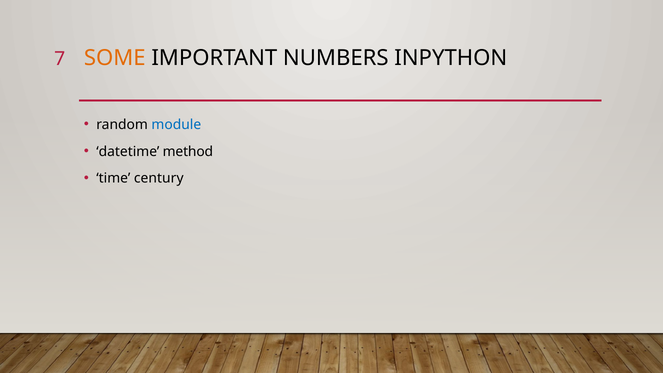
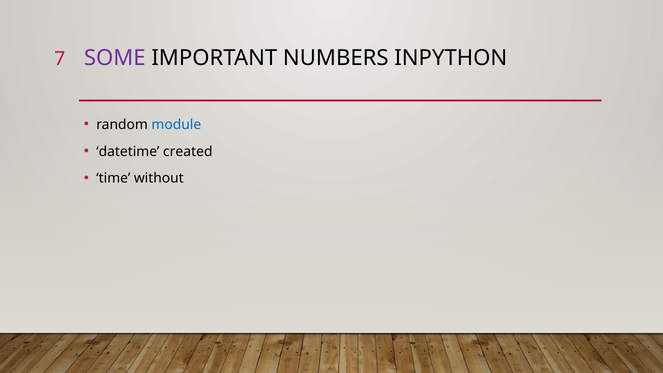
SOME colour: orange -> purple
method: method -> created
century: century -> without
